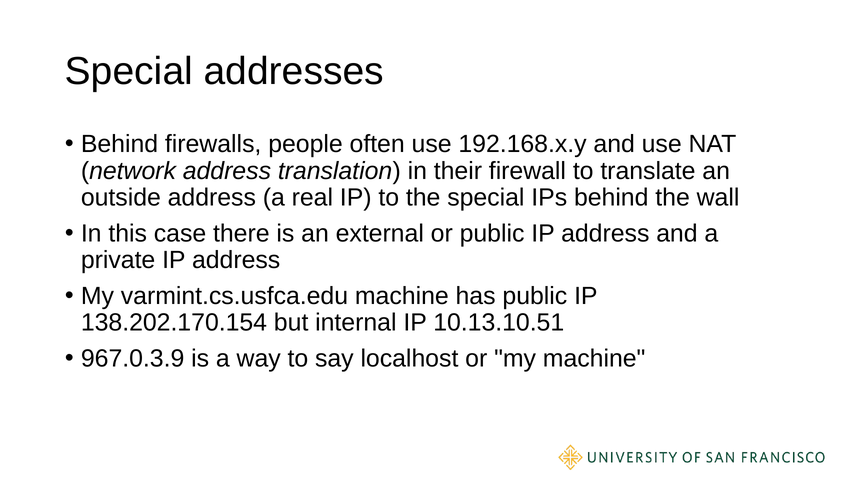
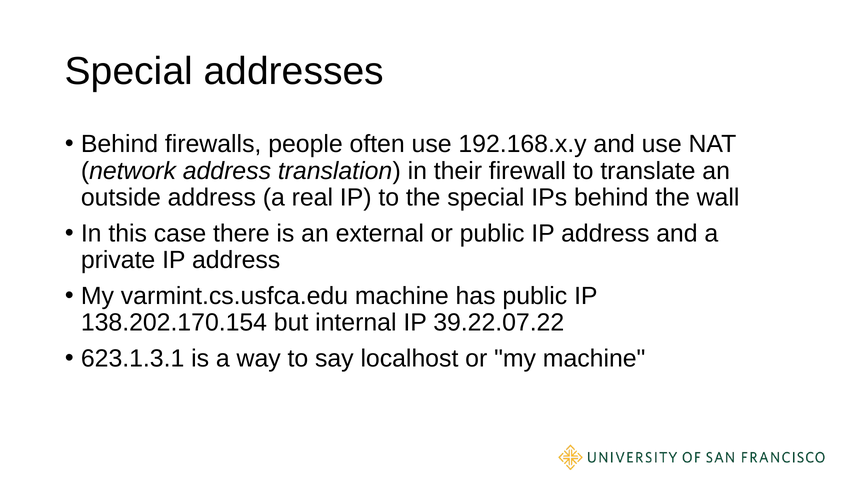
10.13.10.51: 10.13.10.51 -> 39.22.07.22
967.0.3.9: 967.0.3.9 -> 623.1.3.1
